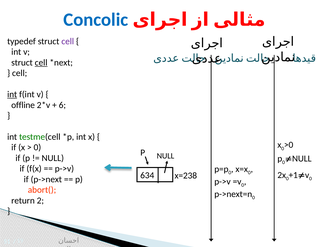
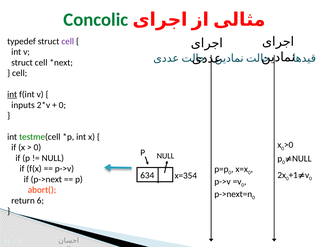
Concolic colour: blue -> green
cell at (41, 62) underline: present -> none
offline: offline -> inputs
6 at (62, 105): 6 -> 0
x=238: x=238 -> x=354
2: 2 -> 6
